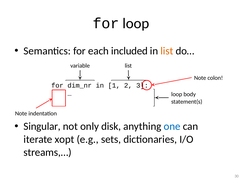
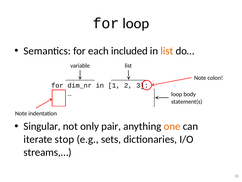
disk: disk -> pair
one colour: blue -> orange
xopt: xopt -> stop
